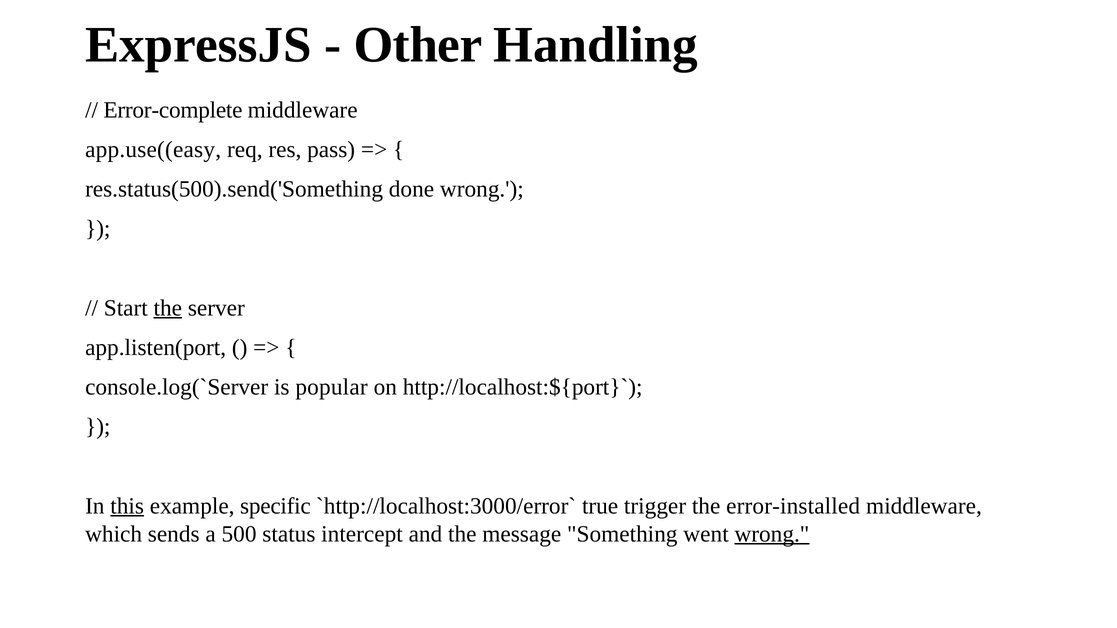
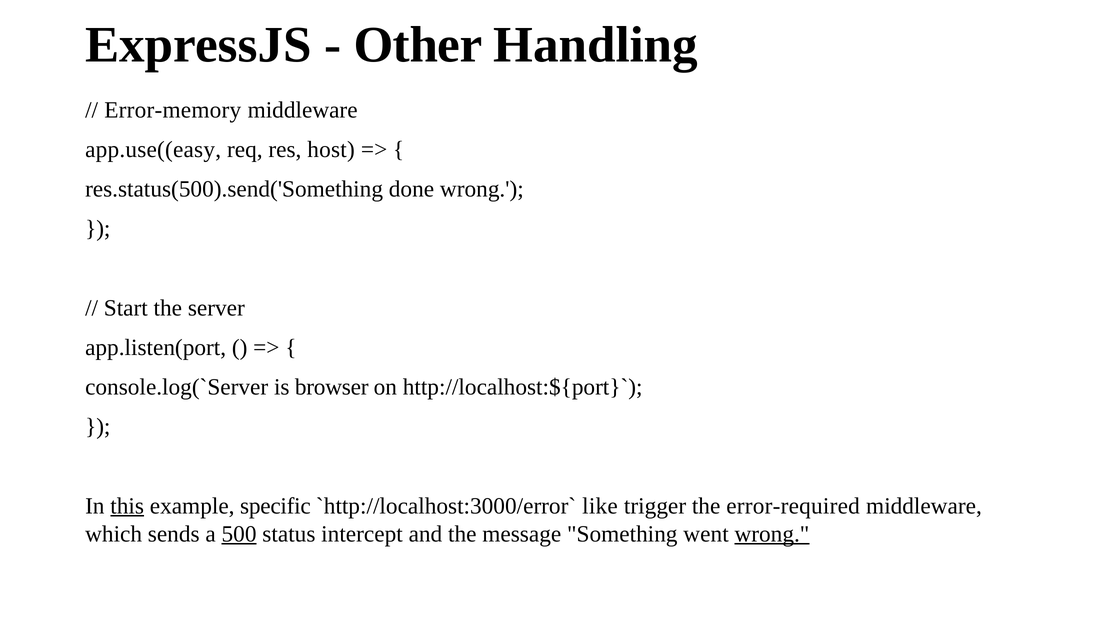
Error-complete: Error-complete -> Error-memory
pass: pass -> host
the at (168, 308) underline: present -> none
popular: popular -> browser
true: true -> like
error-installed: error-installed -> error-required
500 underline: none -> present
